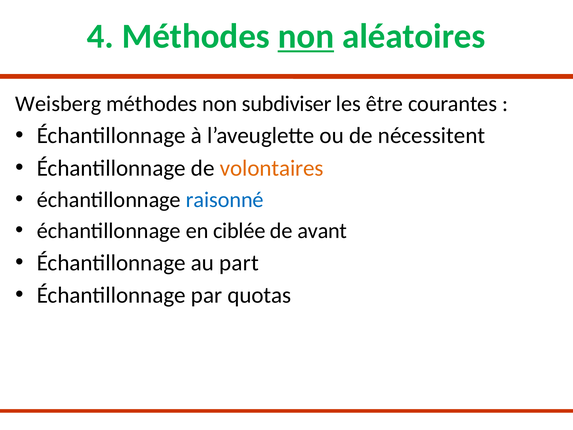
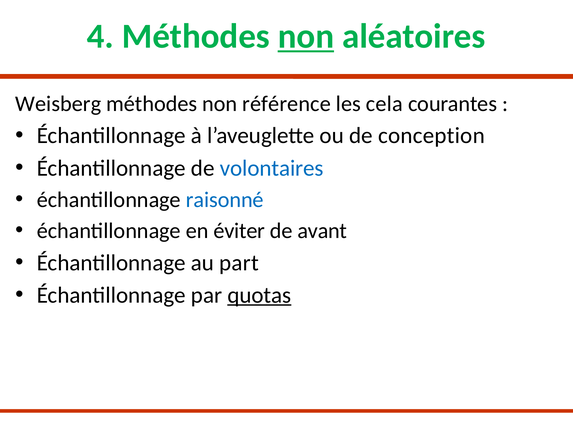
subdiviser: subdiviser -> référence
être: être -> cela
nécessitent: nécessitent -> conception
volontaires colour: orange -> blue
ciblée: ciblée -> éviter
quotas underline: none -> present
